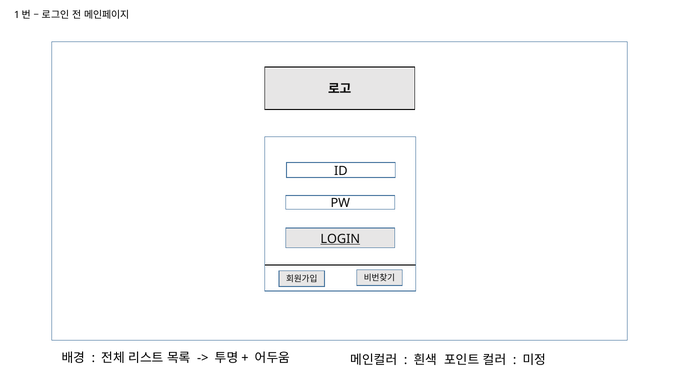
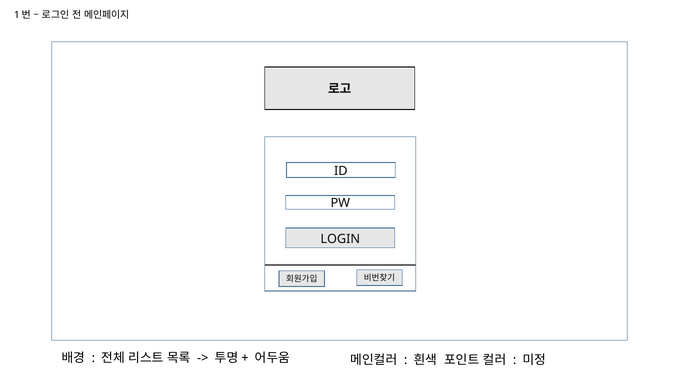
LOGIN underline: present -> none
